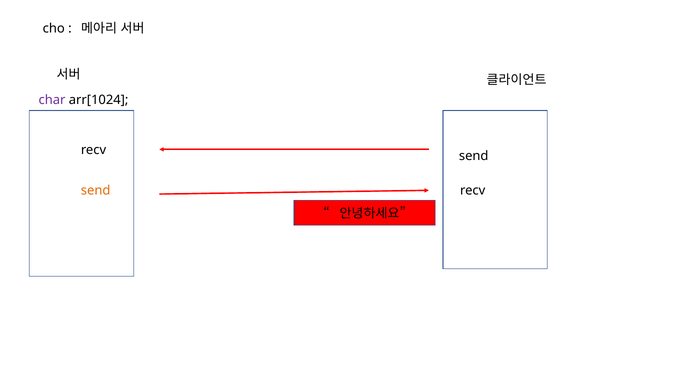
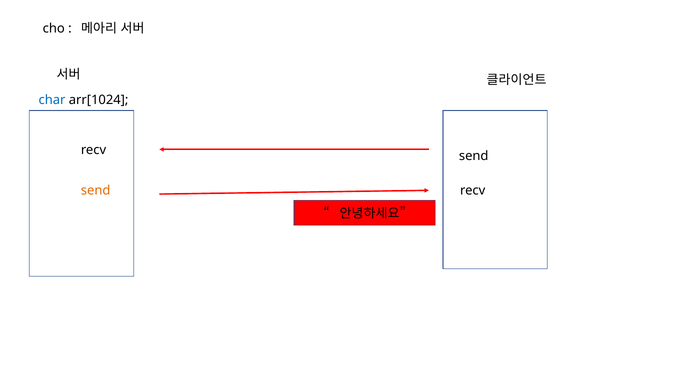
char colour: purple -> blue
